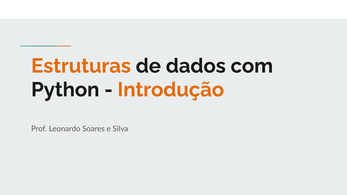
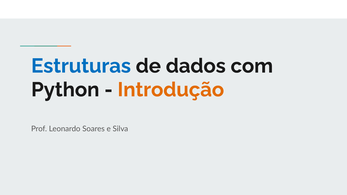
Estruturas colour: orange -> blue
